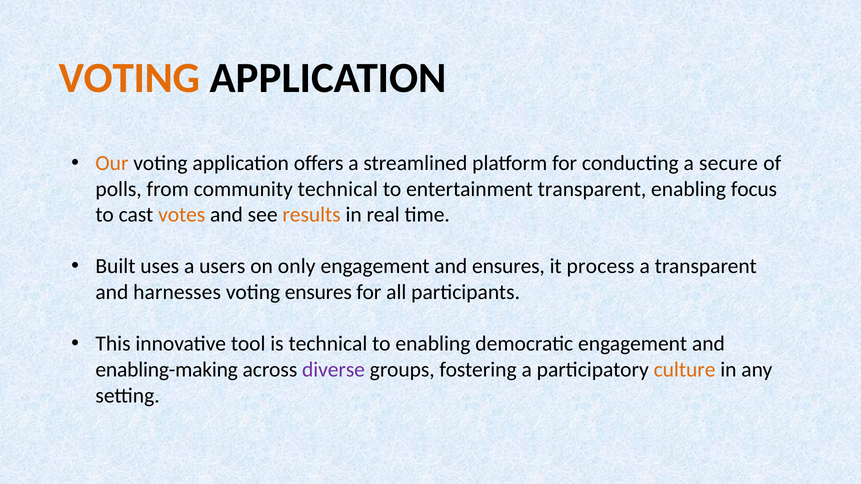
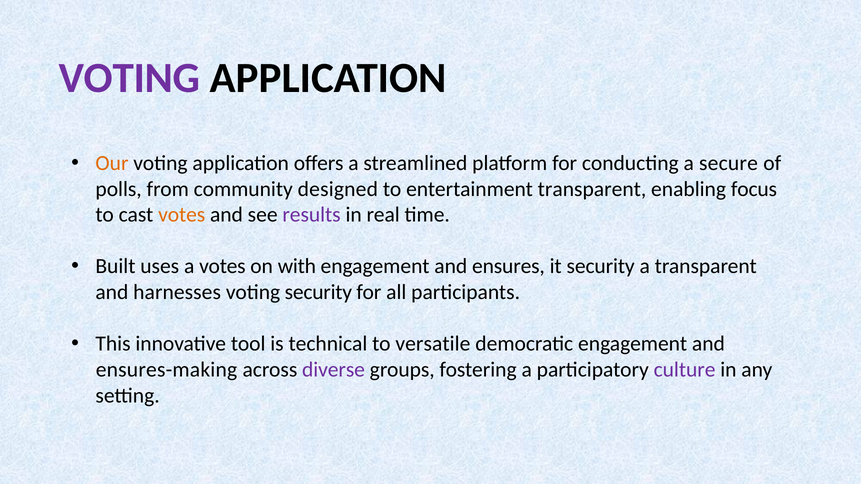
VOTING at (129, 78) colour: orange -> purple
community technical: technical -> designed
results colour: orange -> purple
a users: users -> votes
only: only -> with
it process: process -> security
voting ensures: ensures -> security
to enabling: enabling -> versatile
enabling-making: enabling-making -> ensures-making
culture colour: orange -> purple
